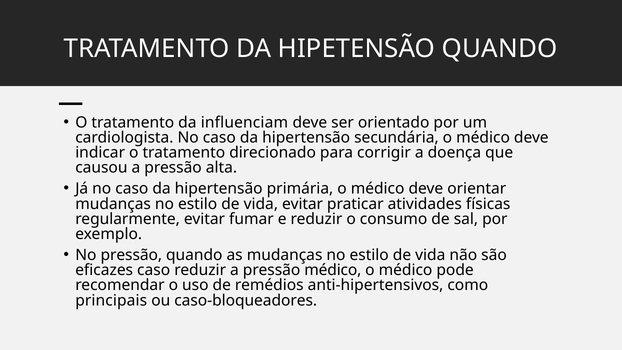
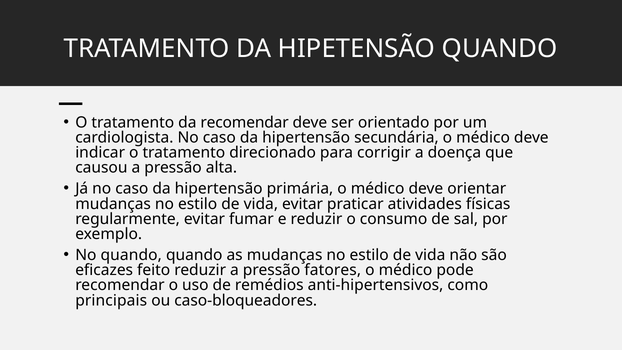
da influenciam: influenciam -> recomendar
No pressão: pressão -> quando
eficazes caso: caso -> feito
pressão médico: médico -> fatores
